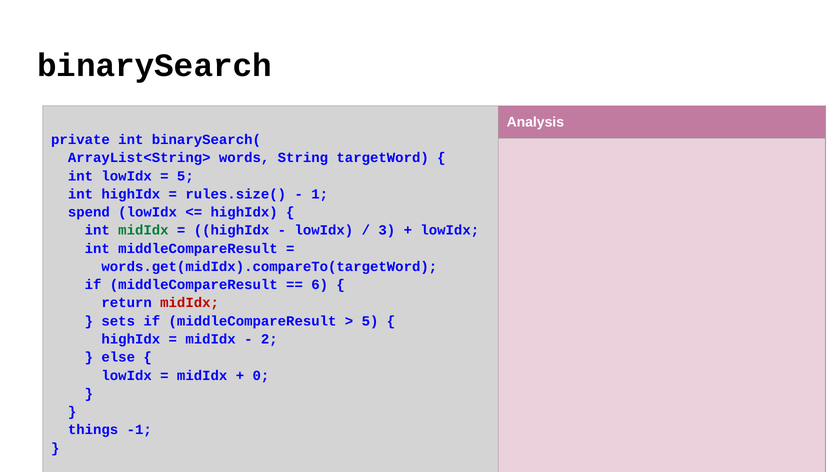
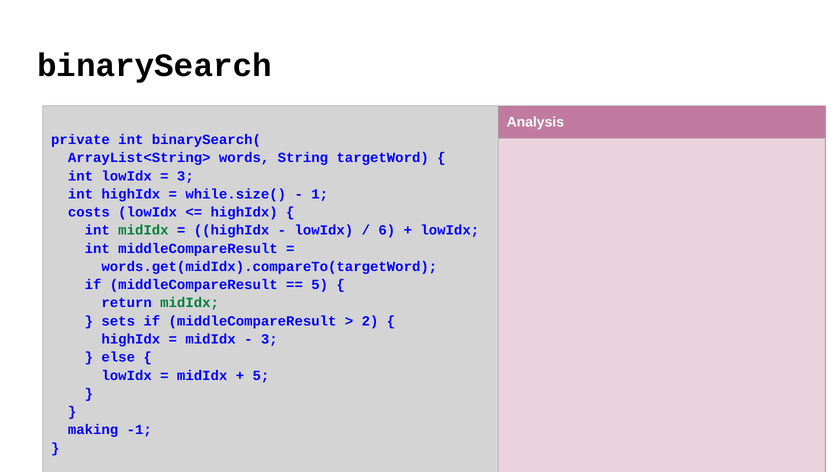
5 at (185, 176): 5 -> 3
rules.size(: rules.size( -> while.size(
spend: spend -> costs
3: 3 -> 6
6 at (320, 285): 6 -> 5
midIdx at (190, 303) colour: red -> green
5 at (370, 321): 5 -> 2
2 at (269, 340): 2 -> 3
0 at (261, 376): 0 -> 5
things: things -> making
